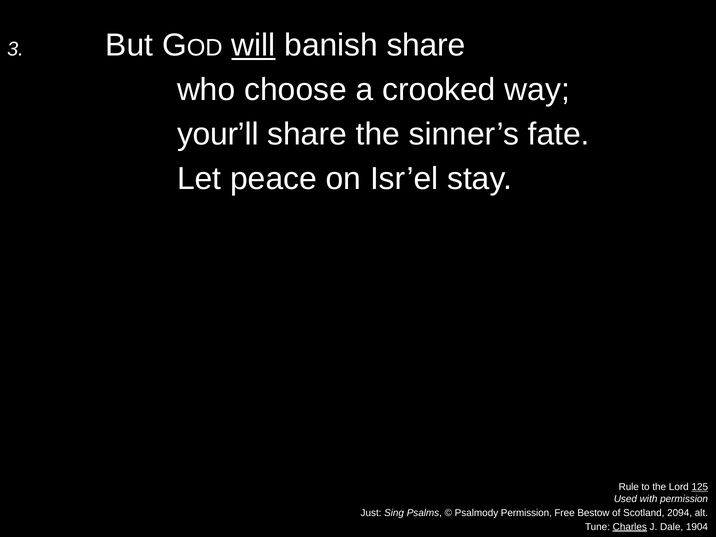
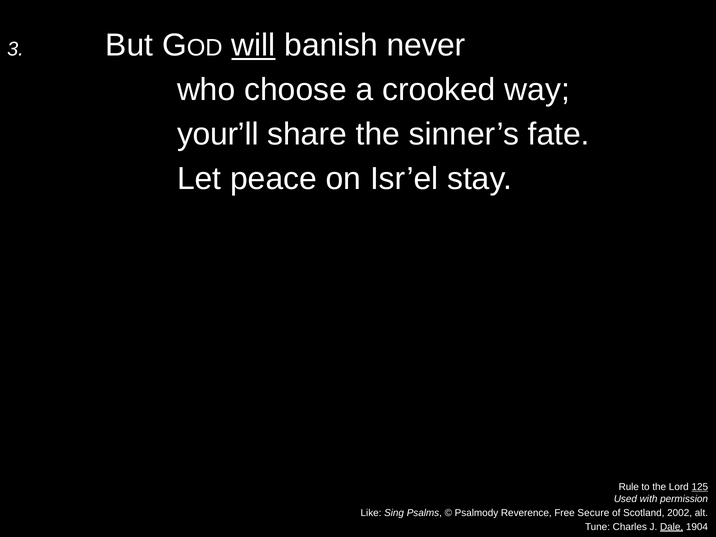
banish share: share -> never
Just: Just -> Like
Psalmody Permission: Permission -> Reverence
Bestow: Bestow -> Secure
2094: 2094 -> 2002
Charles underline: present -> none
Dale underline: none -> present
